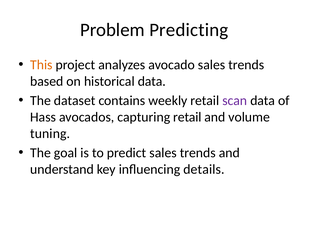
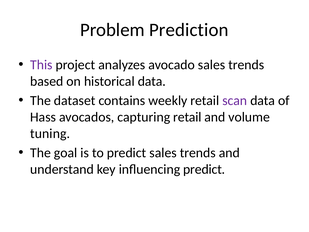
Predicting: Predicting -> Prediction
This colour: orange -> purple
influencing details: details -> predict
